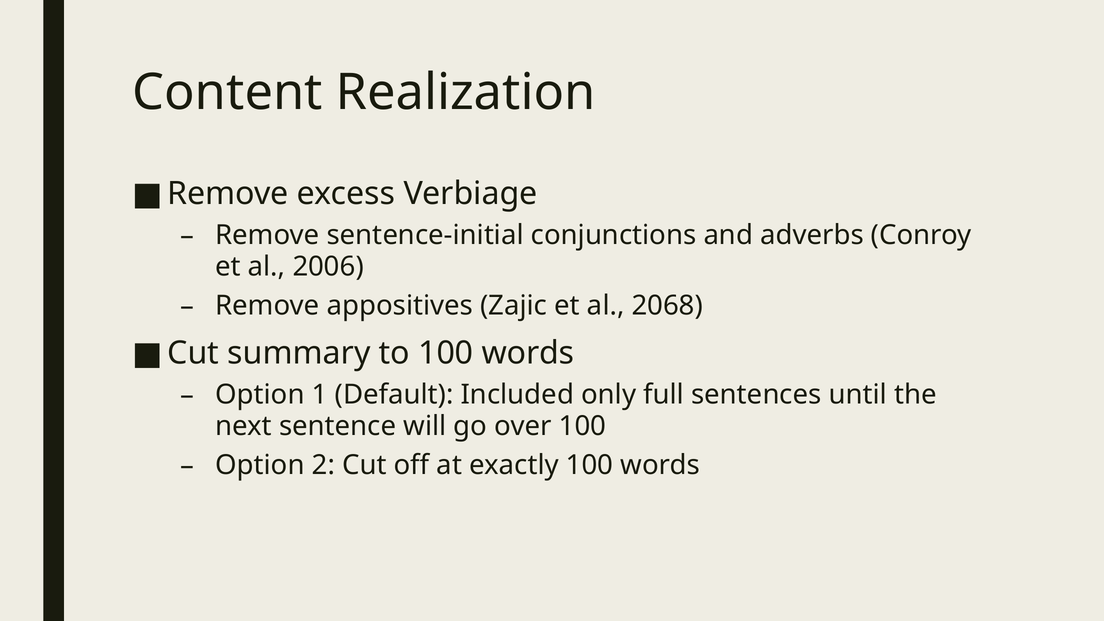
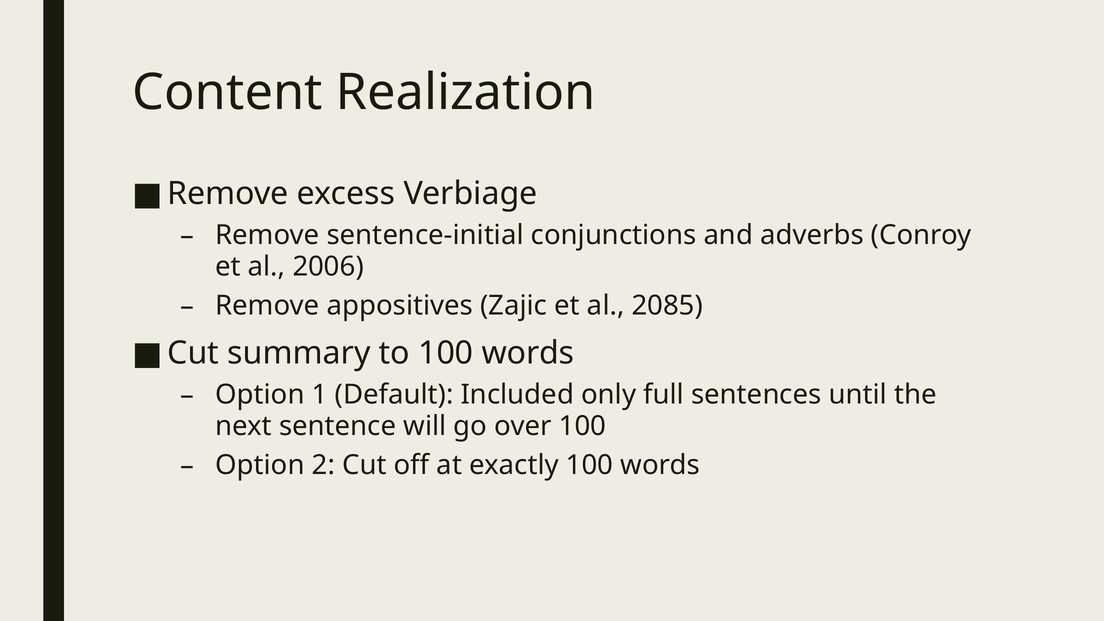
2068: 2068 -> 2085
